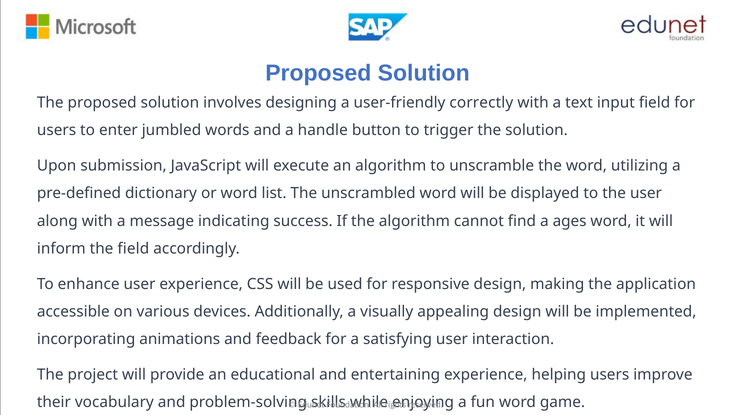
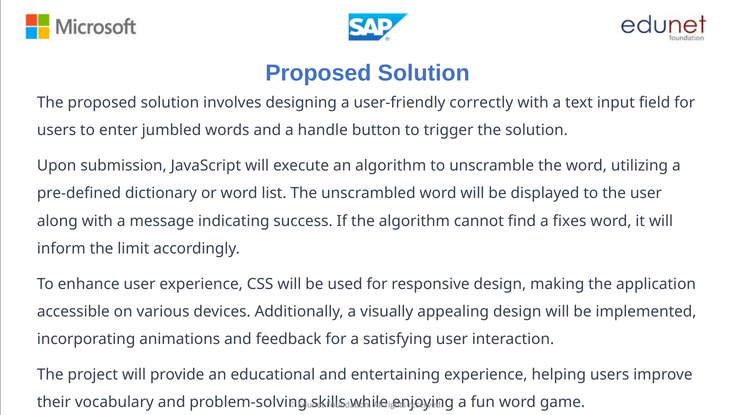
ages: ages -> fixes
the field: field -> limit
